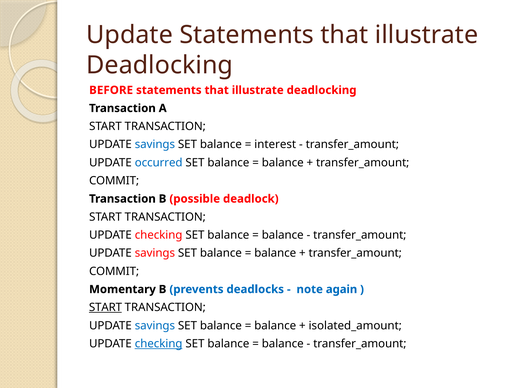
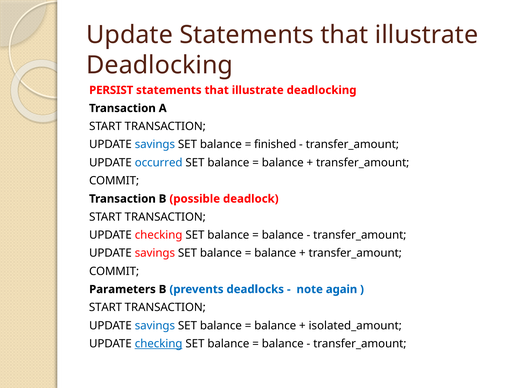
BEFORE: BEFORE -> PERSIST
interest: interest -> finished
Momentary: Momentary -> Parameters
START at (105, 307) underline: present -> none
